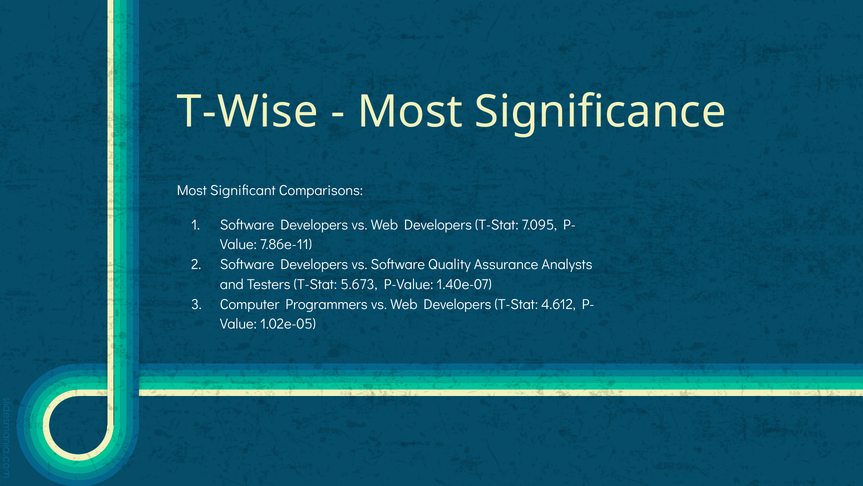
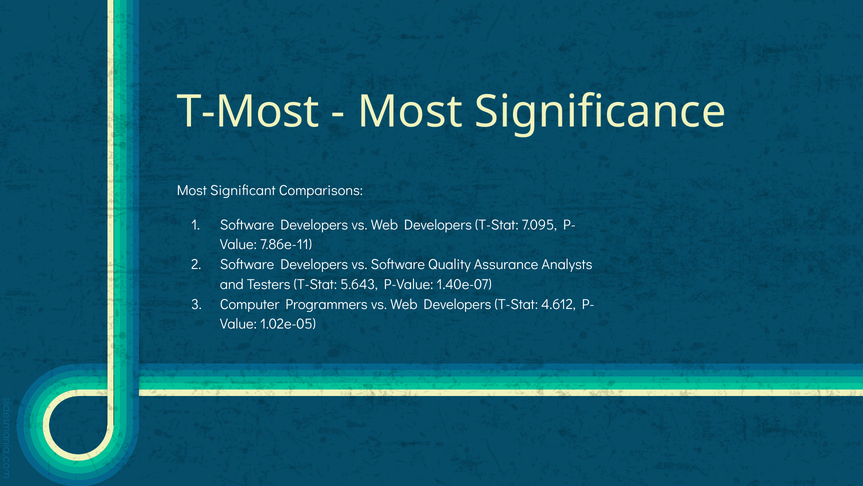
T-Wise: T-Wise -> T-Most
5.673: 5.673 -> 5.643
